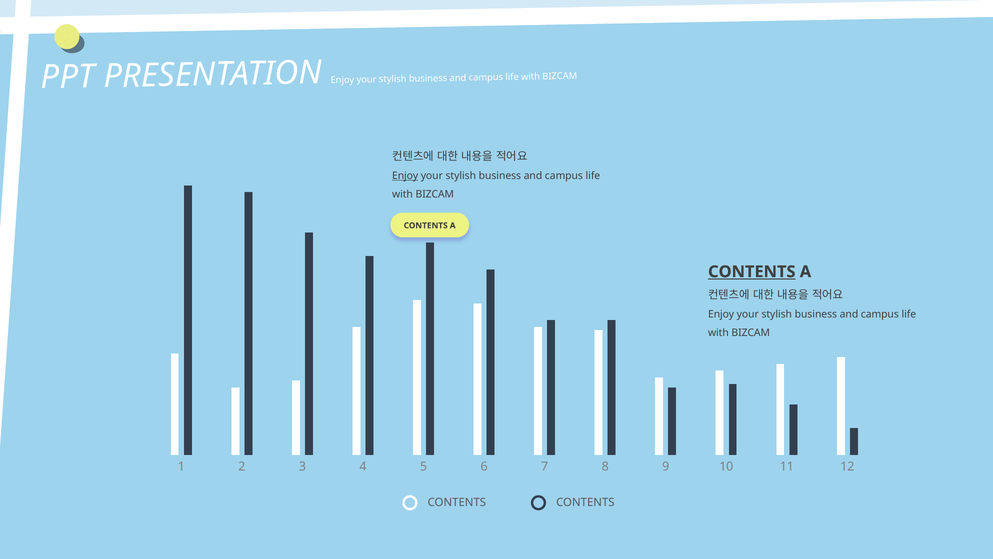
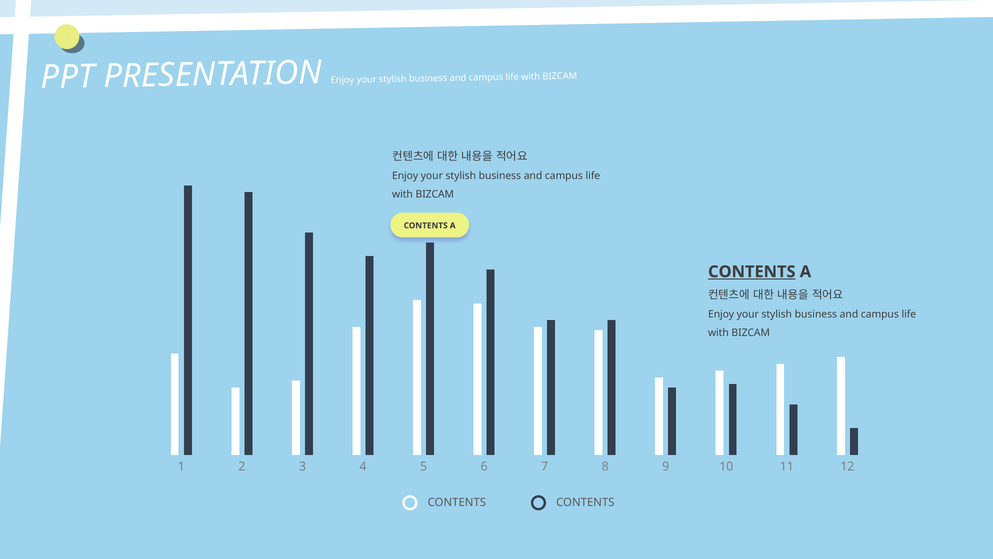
Enjoy at (405, 176) underline: present -> none
